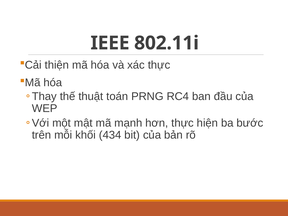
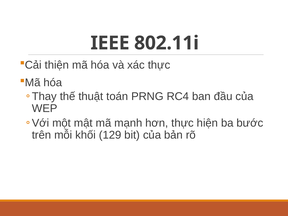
434: 434 -> 129
